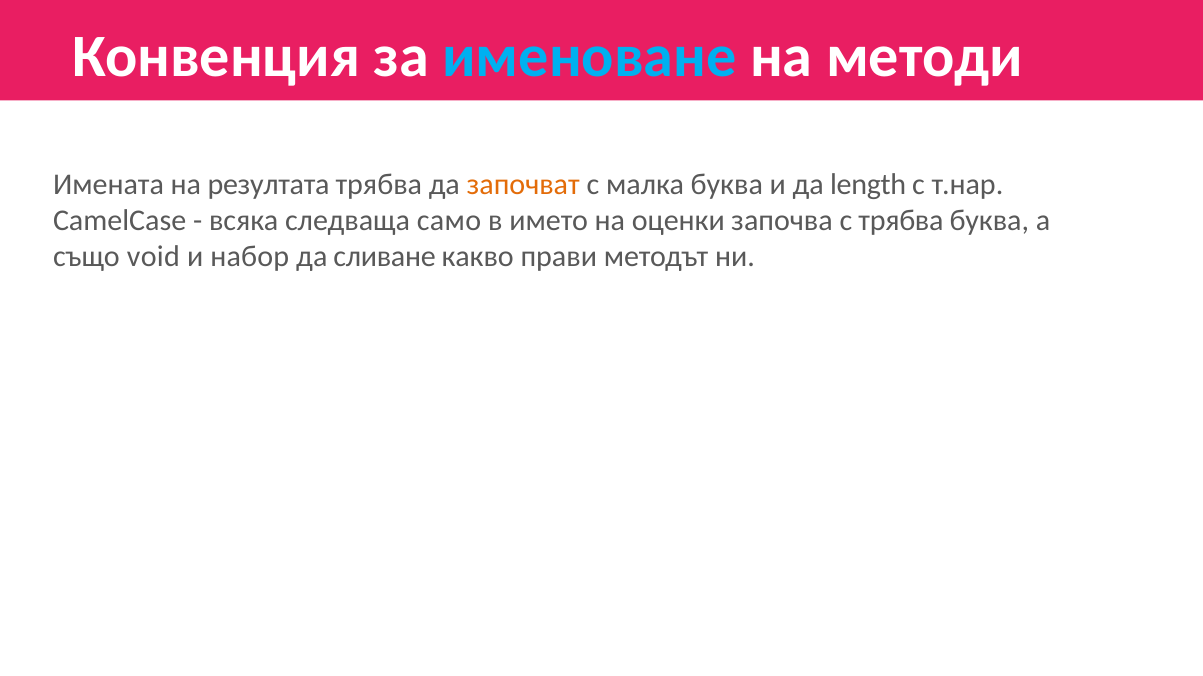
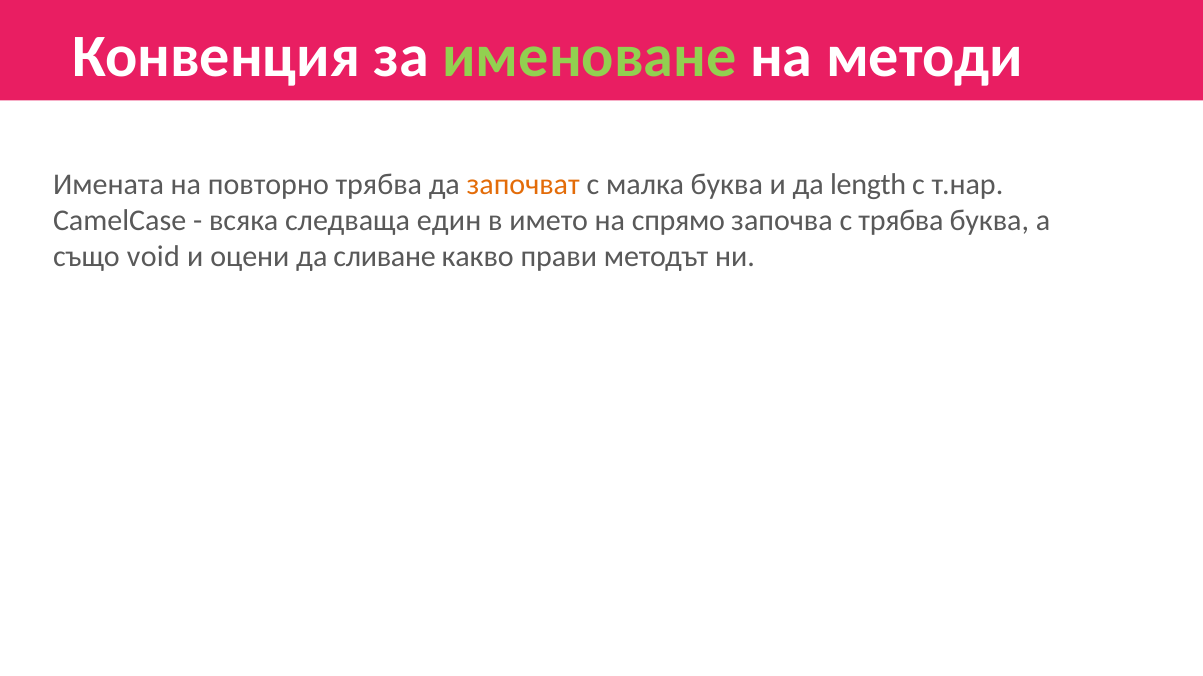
именоване colour: light blue -> light green
резултата: резултата -> повторно
само: само -> един
оценки: оценки -> спрямо
набор: набор -> оцени
